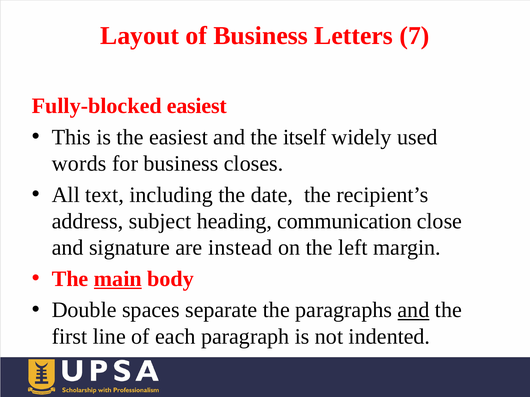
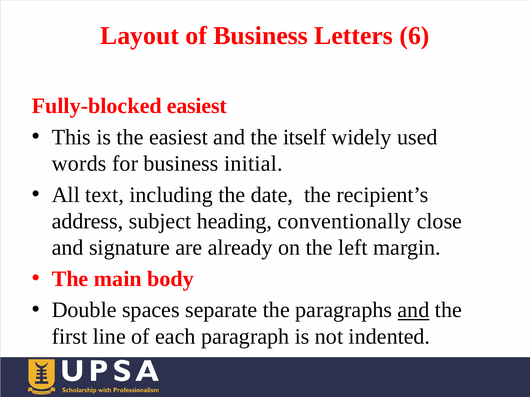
7: 7 -> 6
closes: closes -> initial
communication: communication -> conventionally
instead: instead -> already
main underline: present -> none
